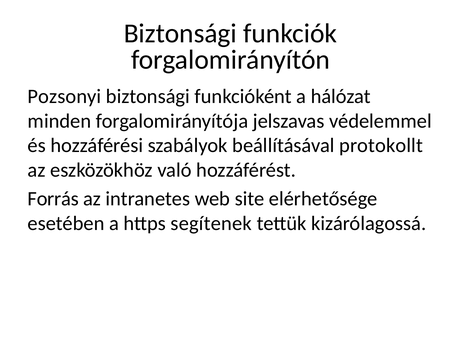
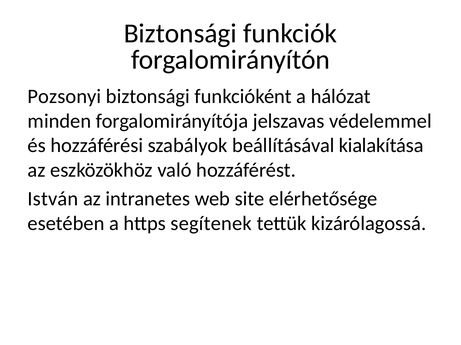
protokollt: protokollt -> kialakítása
Forrás: Forrás -> István
